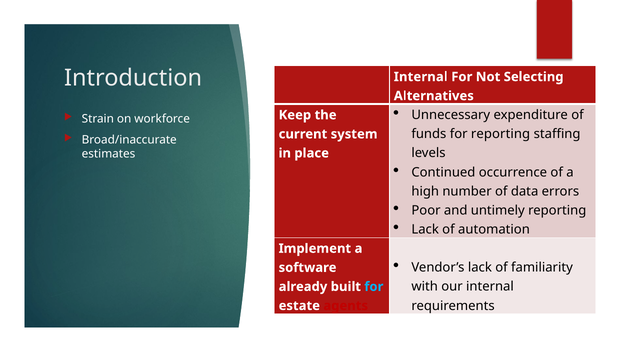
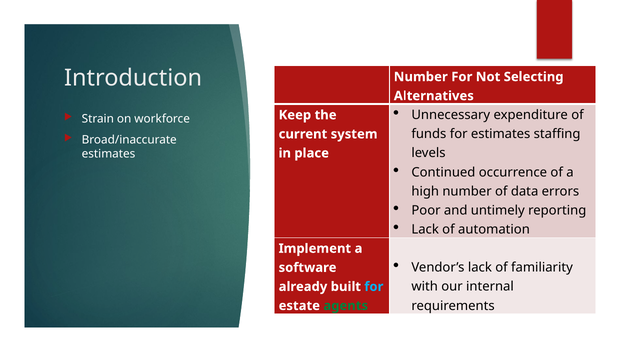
Internal at (421, 77): Internal -> Number
for reporting: reporting -> estimates
agents colour: red -> green
